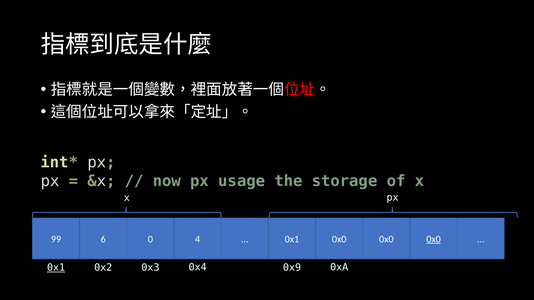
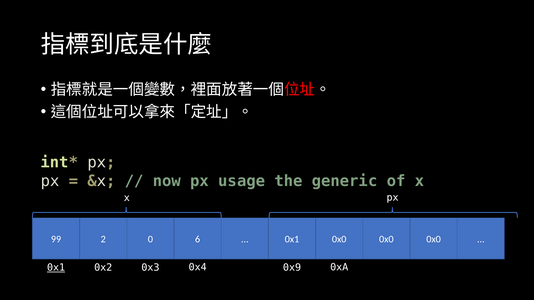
storage: storage -> generic
6: 6 -> 2
4: 4 -> 6
0x0 at (434, 239) underline: present -> none
